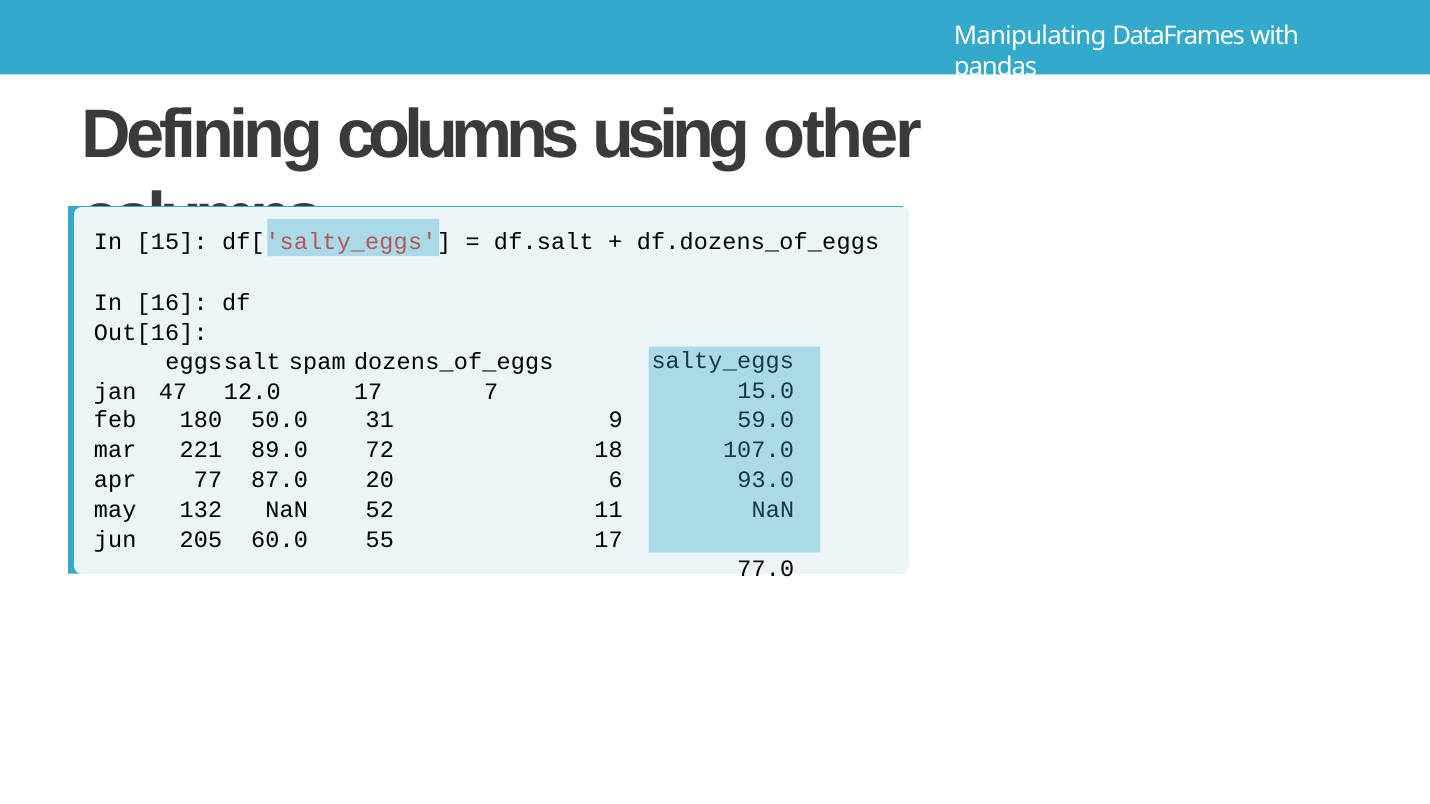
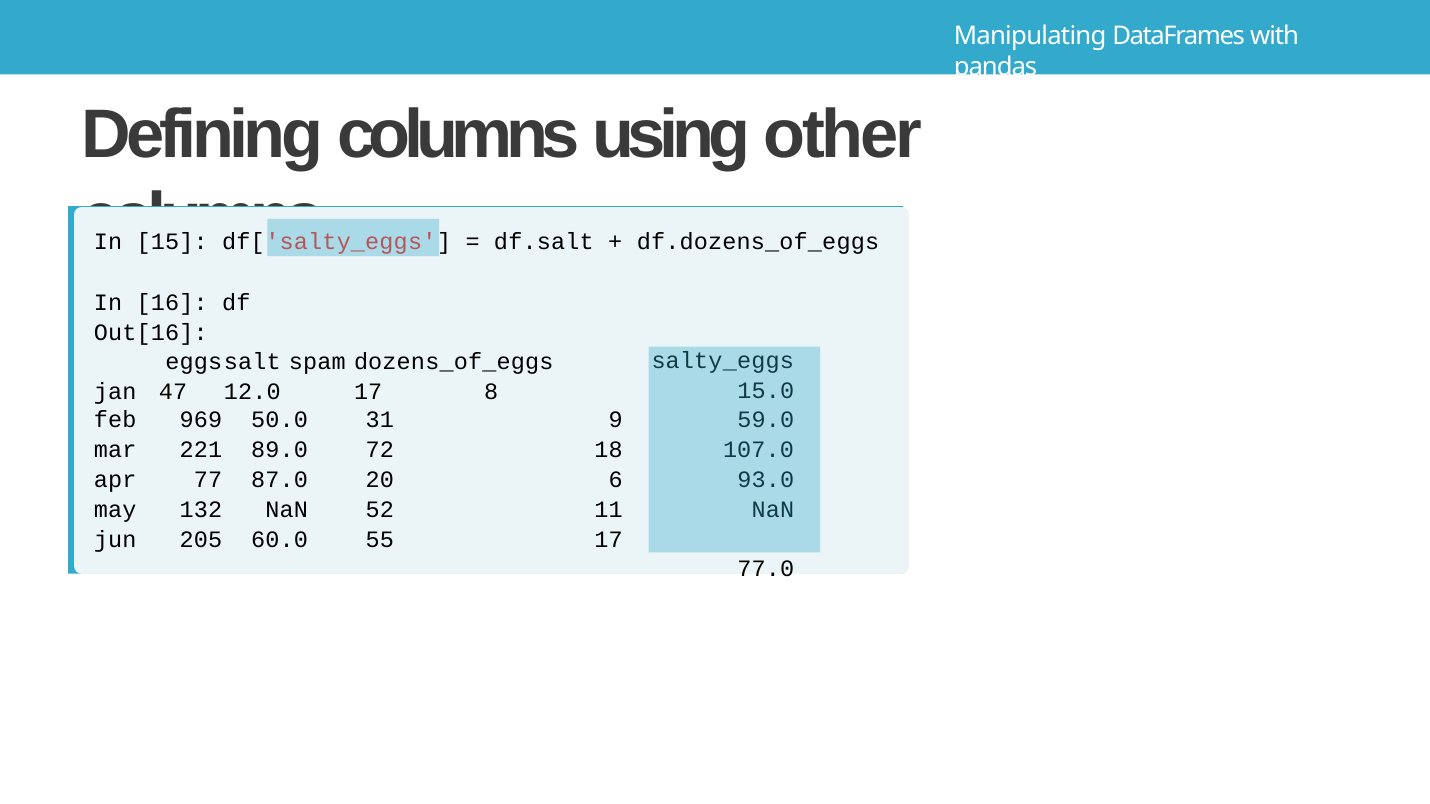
7: 7 -> 8
180: 180 -> 969
